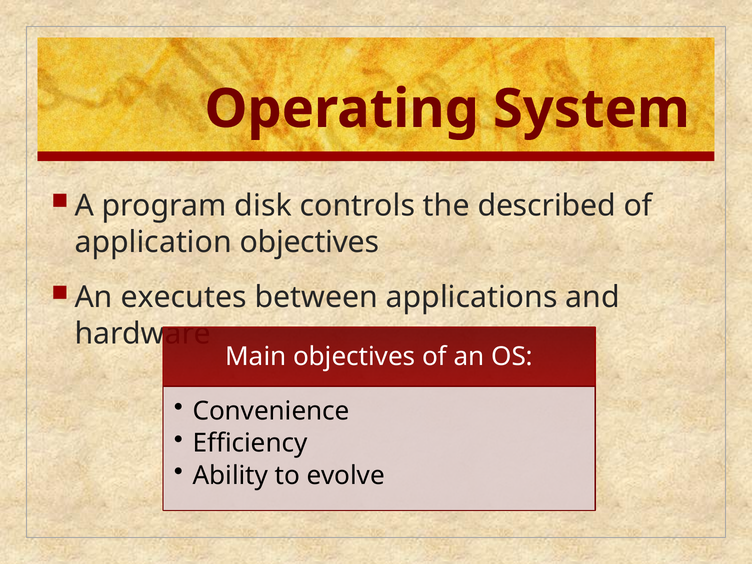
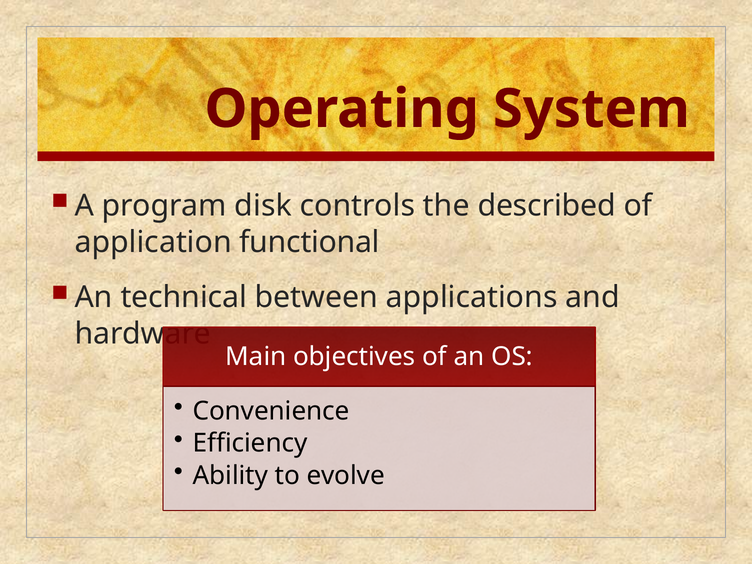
application objectives: objectives -> functional
executes: executes -> technical
